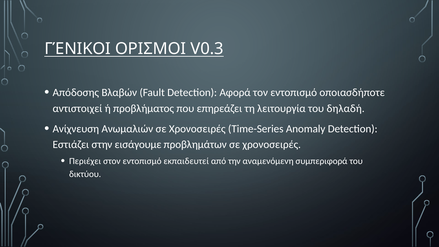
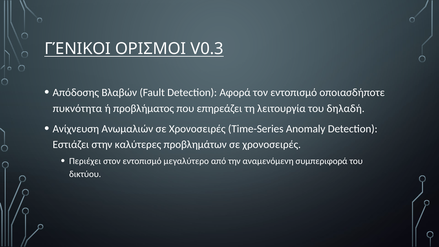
αντιστοιχεί: αντιστοιχεί -> πυκνότητα
εισάγουμε: εισάγουμε -> καλύτερες
εκπαιδευτεί: εκπαιδευτεί -> μεγαλύτερο
